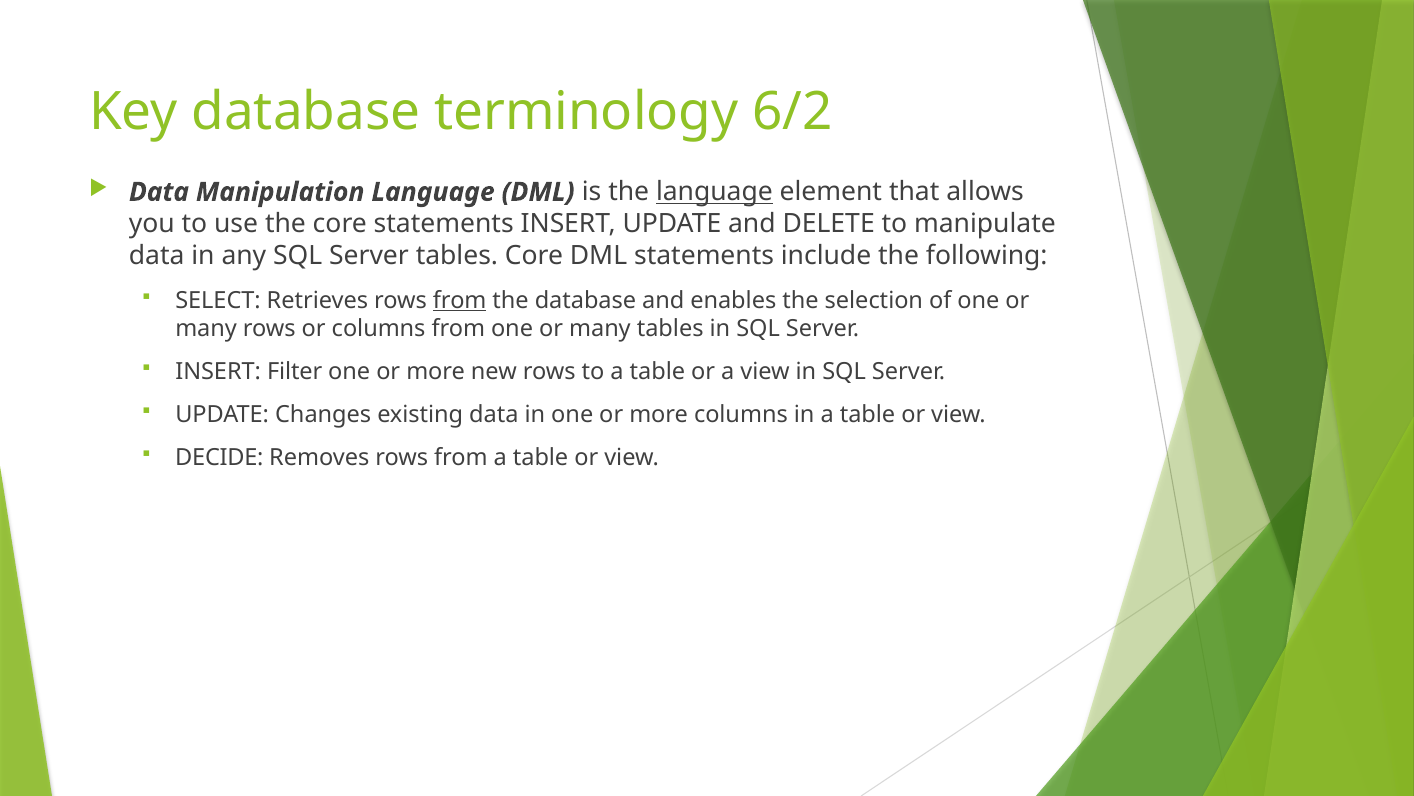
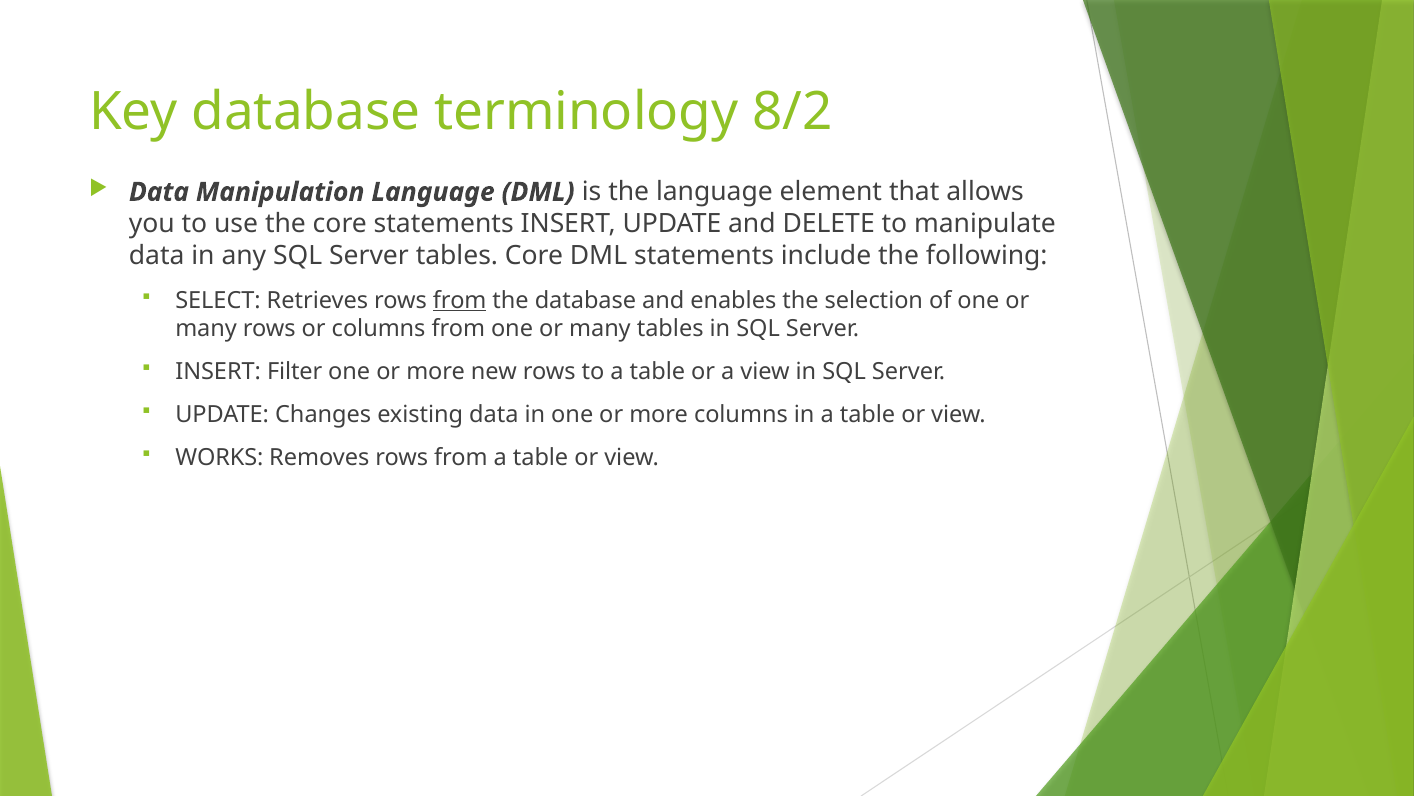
6/2: 6/2 -> 8/2
language at (714, 192) underline: present -> none
DECIDE: DECIDE -> WORKS
